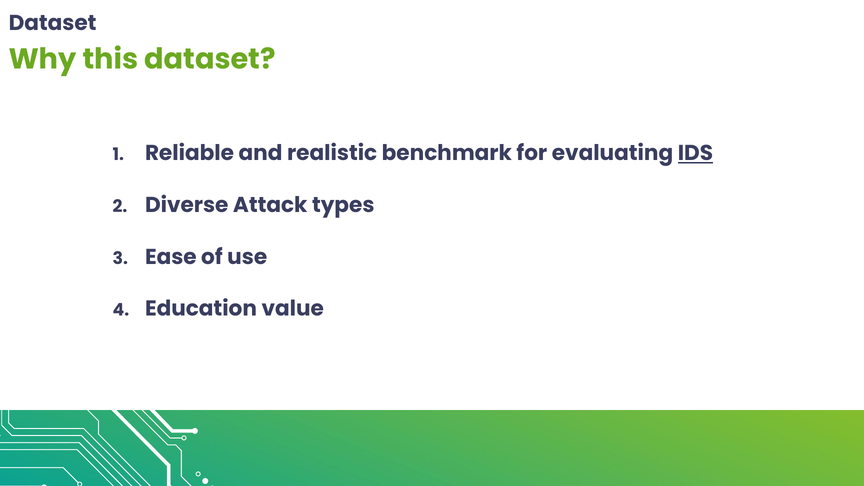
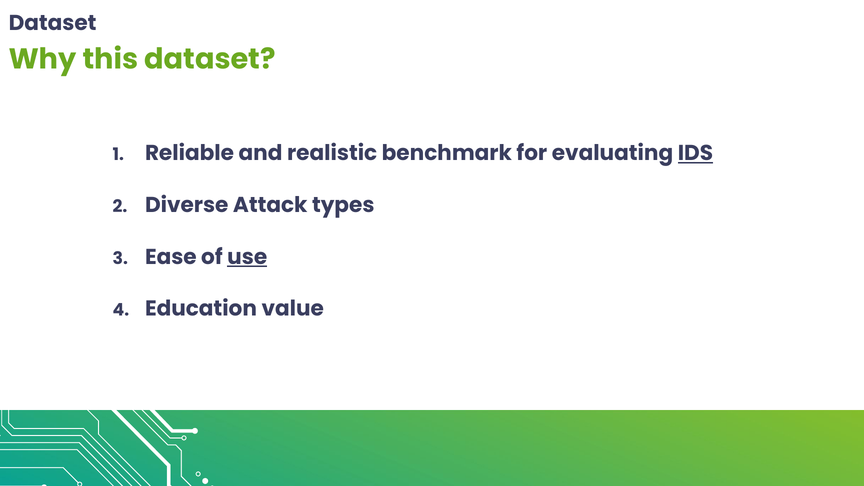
use underline: none -> present
